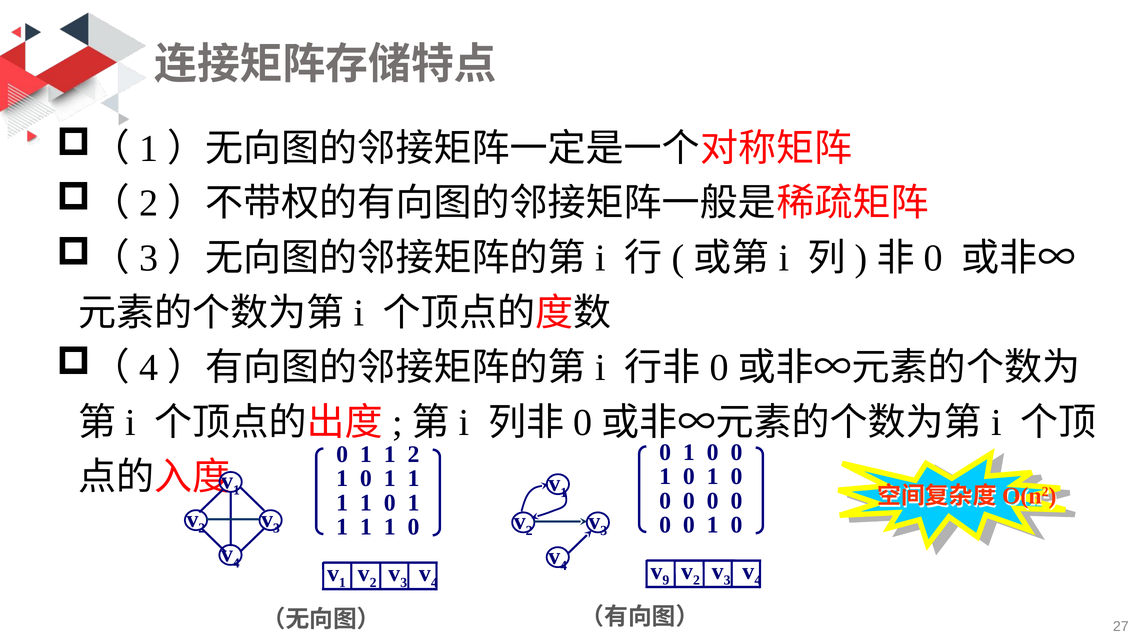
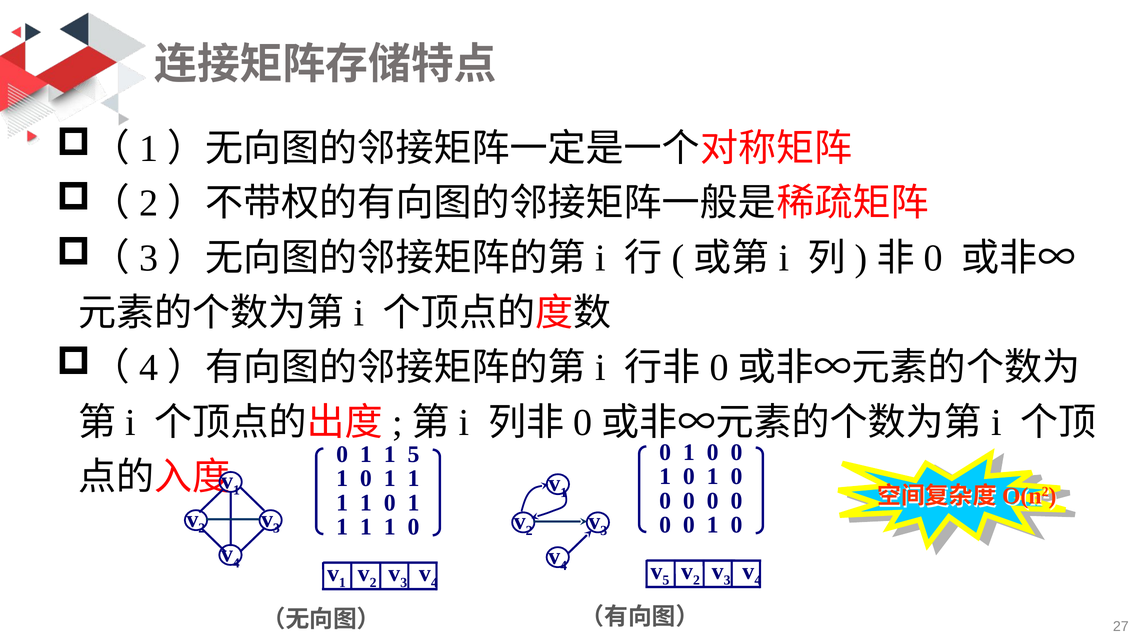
1 2: 2 -> 5
9 at (666, 580): 9 -> 5
